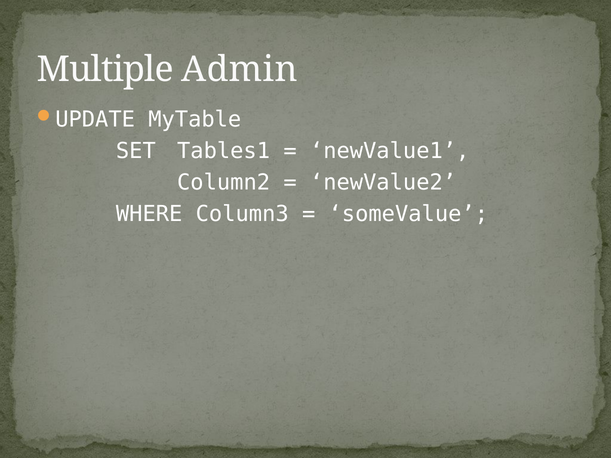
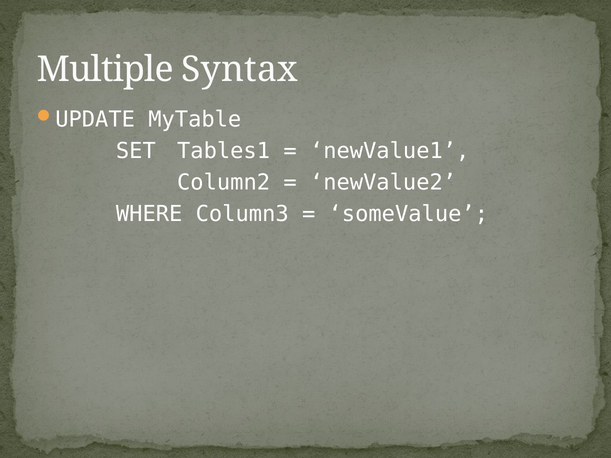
Admin: Admin -> Syntax
